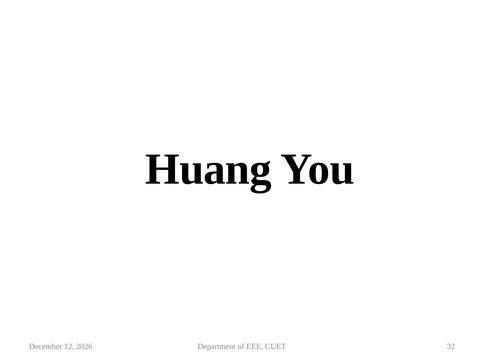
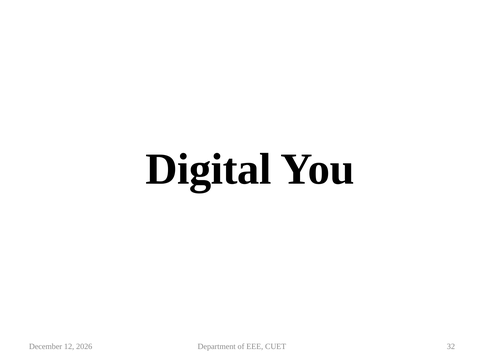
Huang: Huang -> Digital
